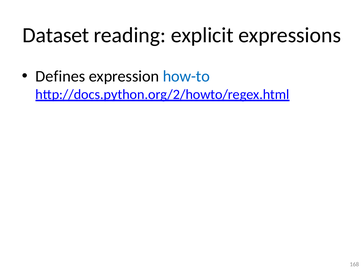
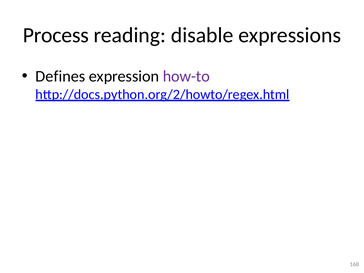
Dataset: Dataset -> Process
explicit: explicit -> disable
how-to colour: blue -> purple
